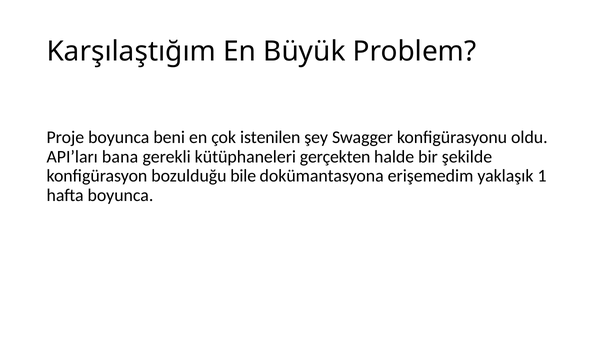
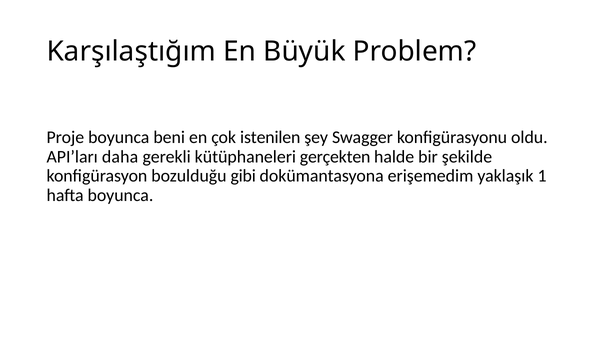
bana: bana -> daha
bile: bile -> gibi
